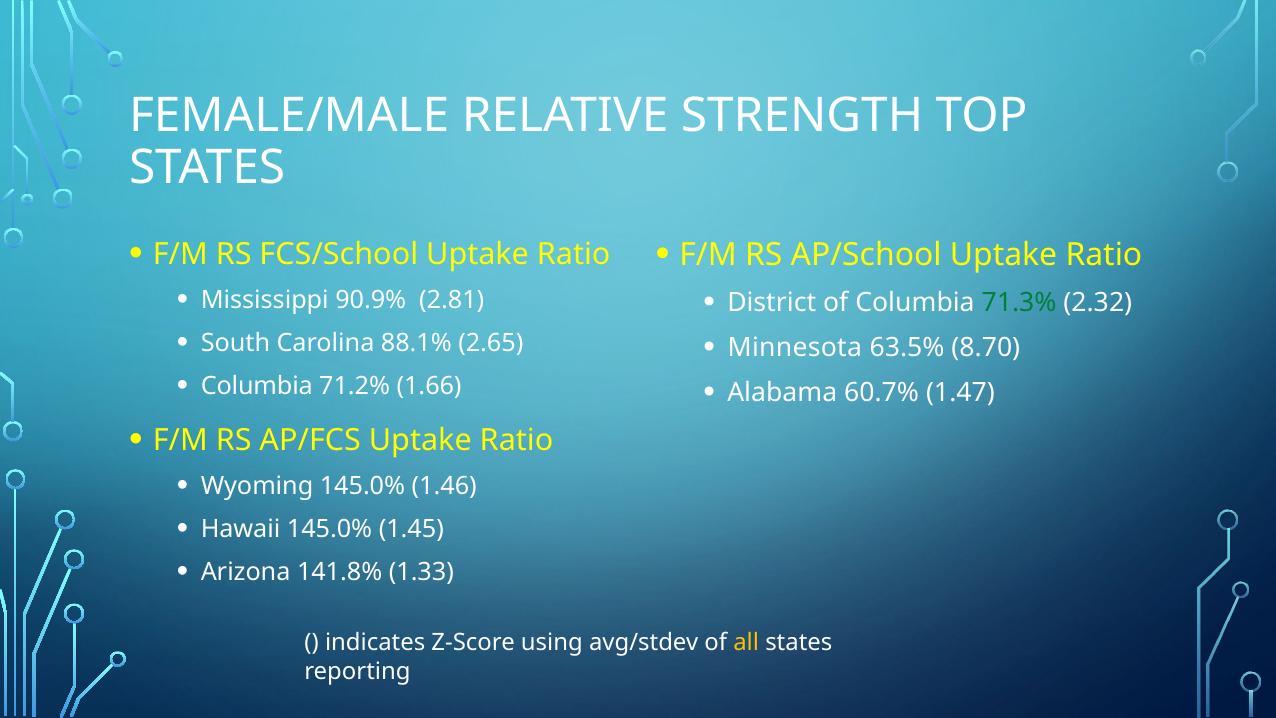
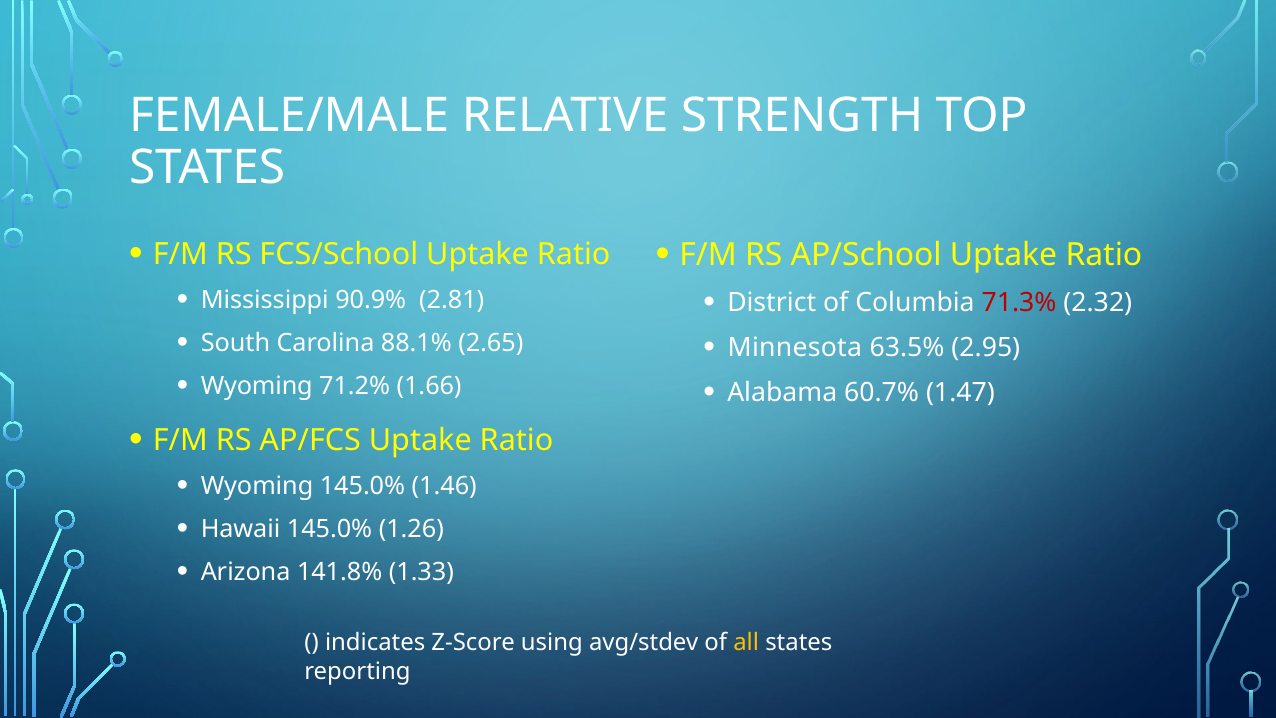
71.3% colour: green -> red
8.70: 8.70 -> 2.95
Columbia at (257, 386): Columbia -> Wyoming
1.45: 1.45 -> 1.26
